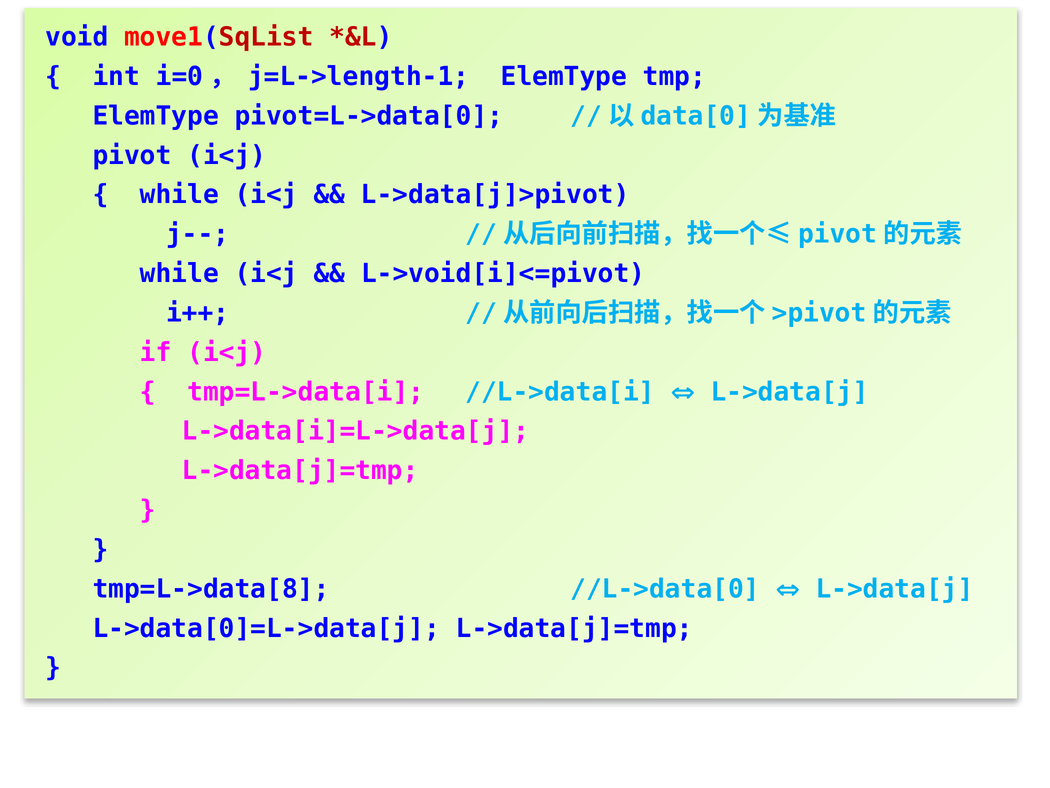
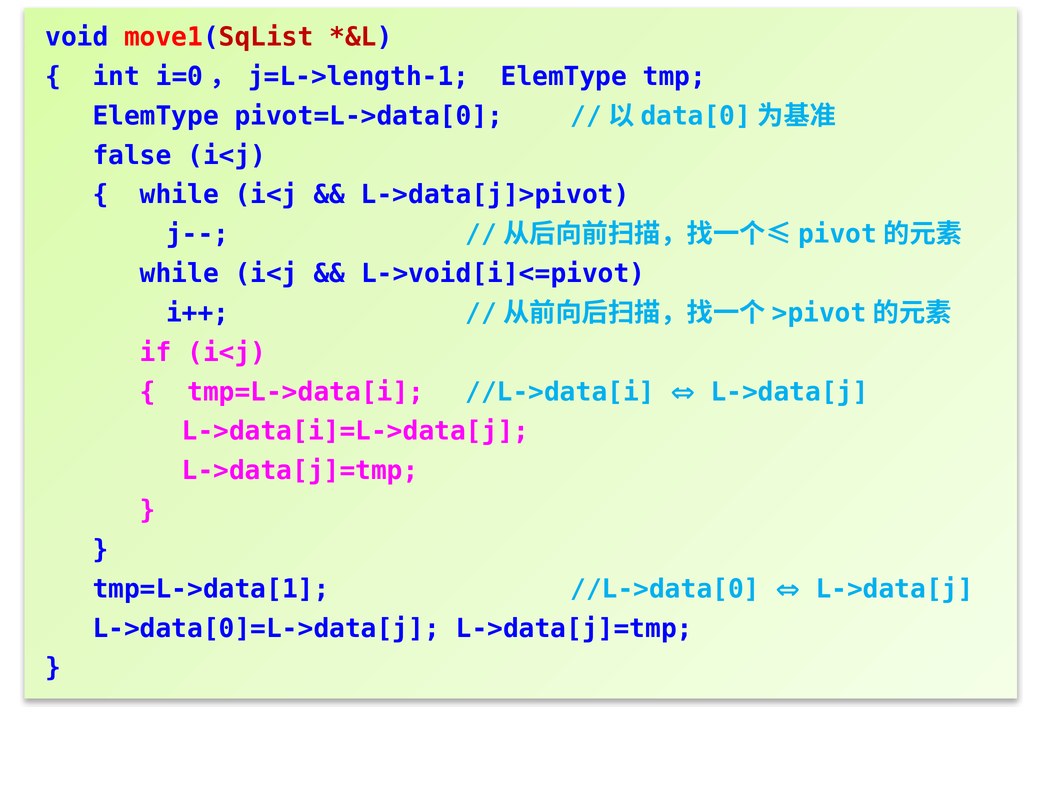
pivot: pivot -> false
tmp=L->data[8: tmp=L->data[8 -> tmp=L->data[1
